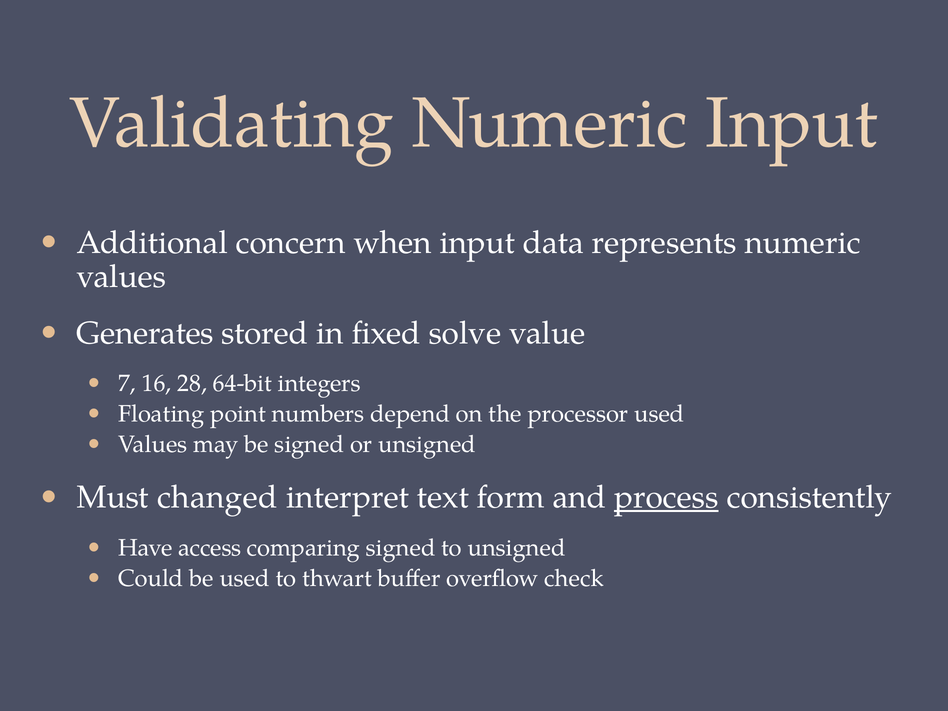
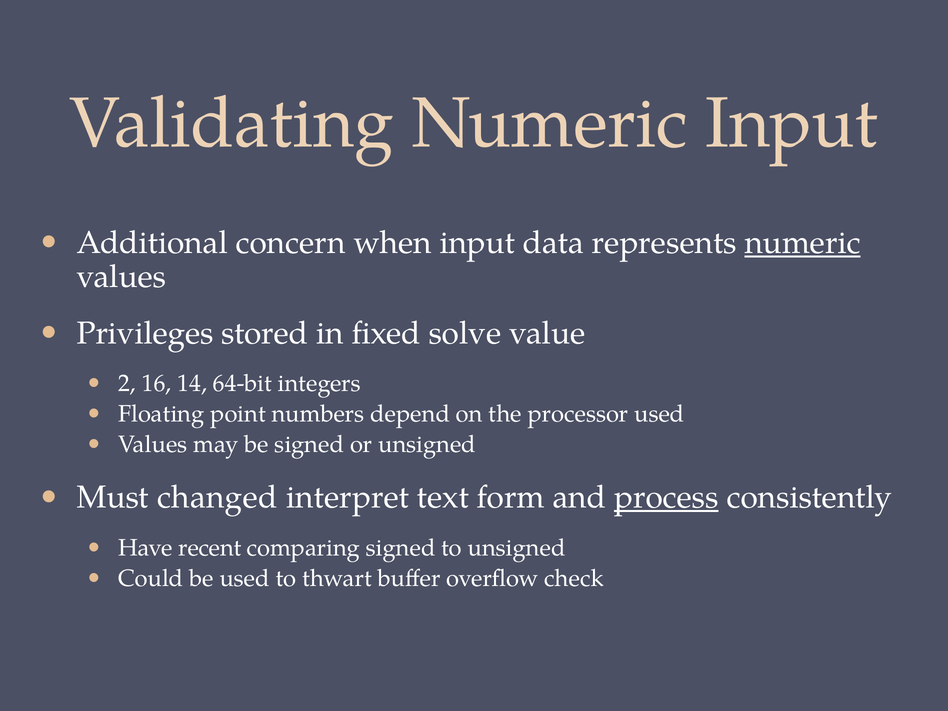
numeric at (803, 243) underline: none -> present
Generates: Generates -> Privileges
7: 7 -> 2
28: 28 -> 14
access: access -> recent
